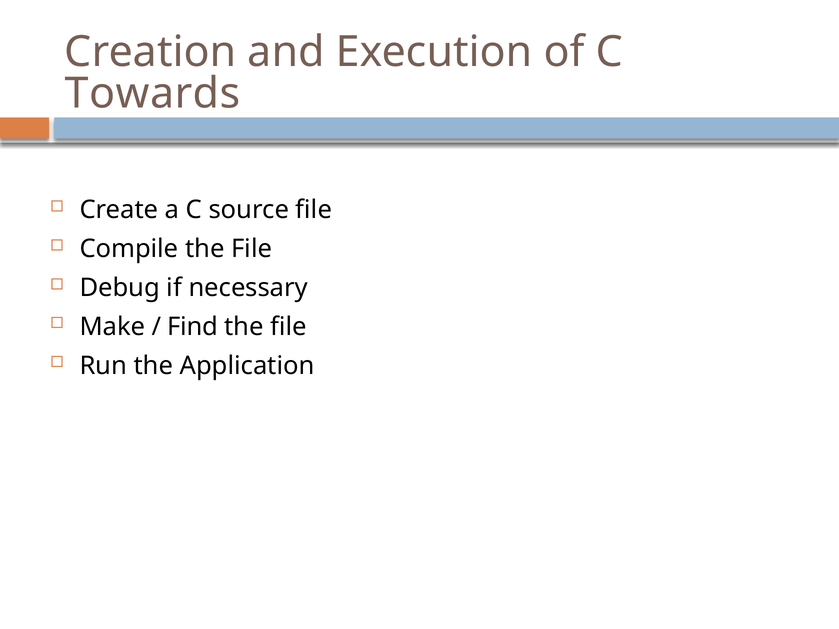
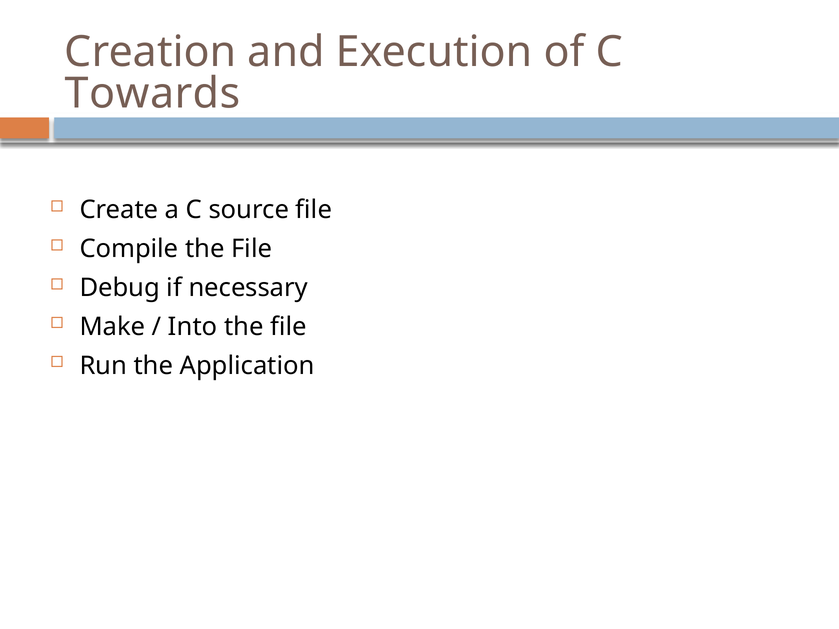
Find: Find -> Into
